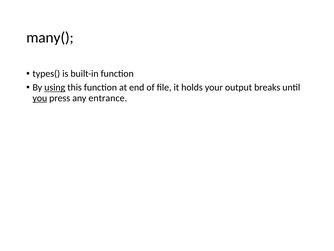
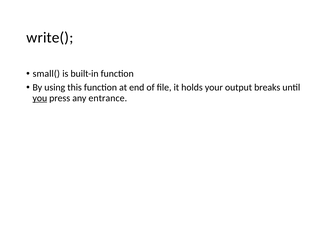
many(: many( -> write(
types(: types( -> small(
using underline: present -> none
